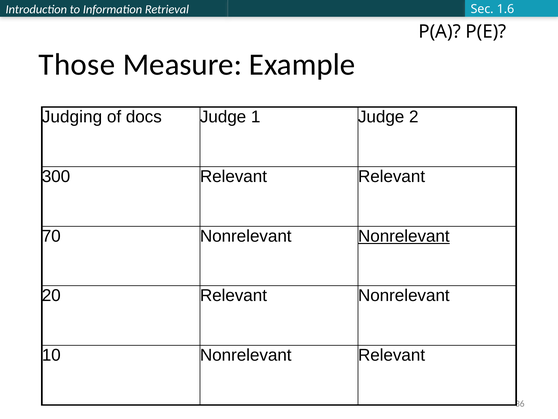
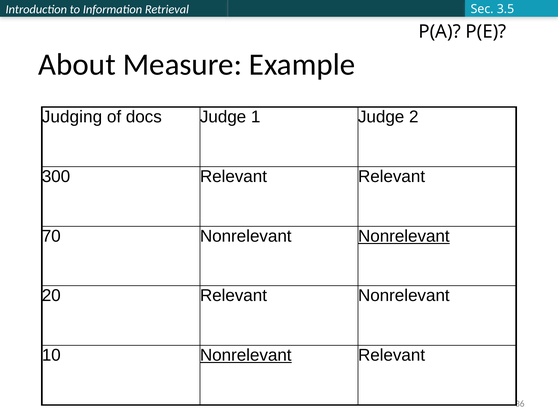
1.6: 1.6 -> 3.5
Those: Those -> About
Nonrelevant at (246, 355) underline: none -> present
